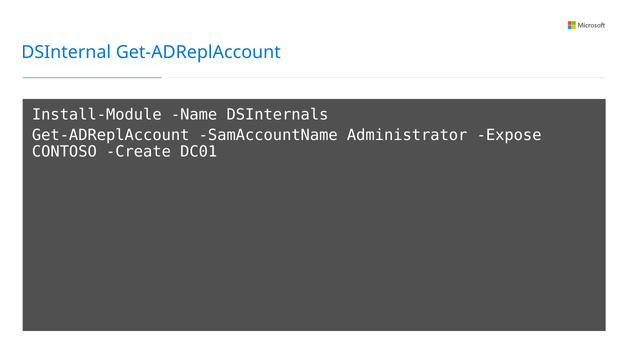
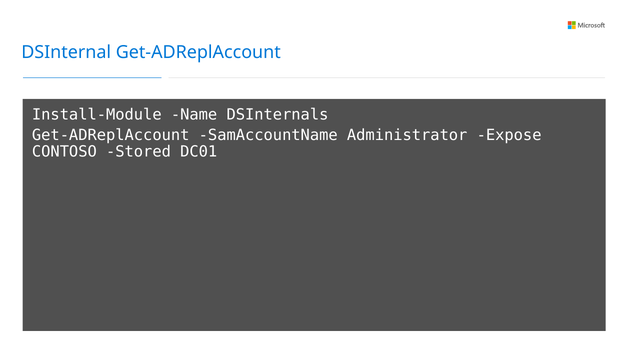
Create: Create -> Stored
